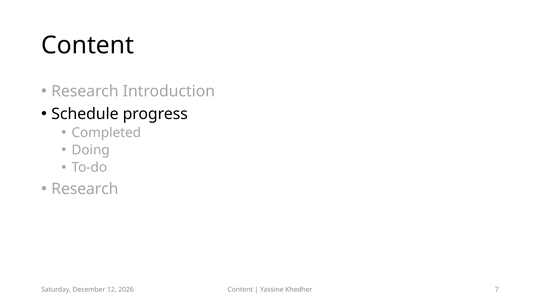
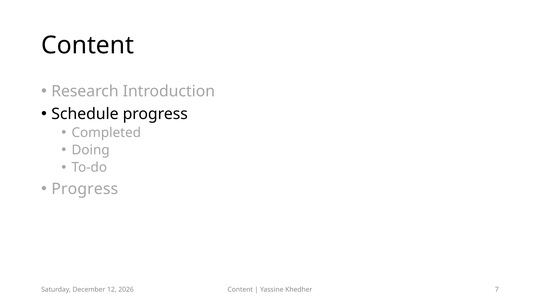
Research at (85, 189): Research -> Progress
